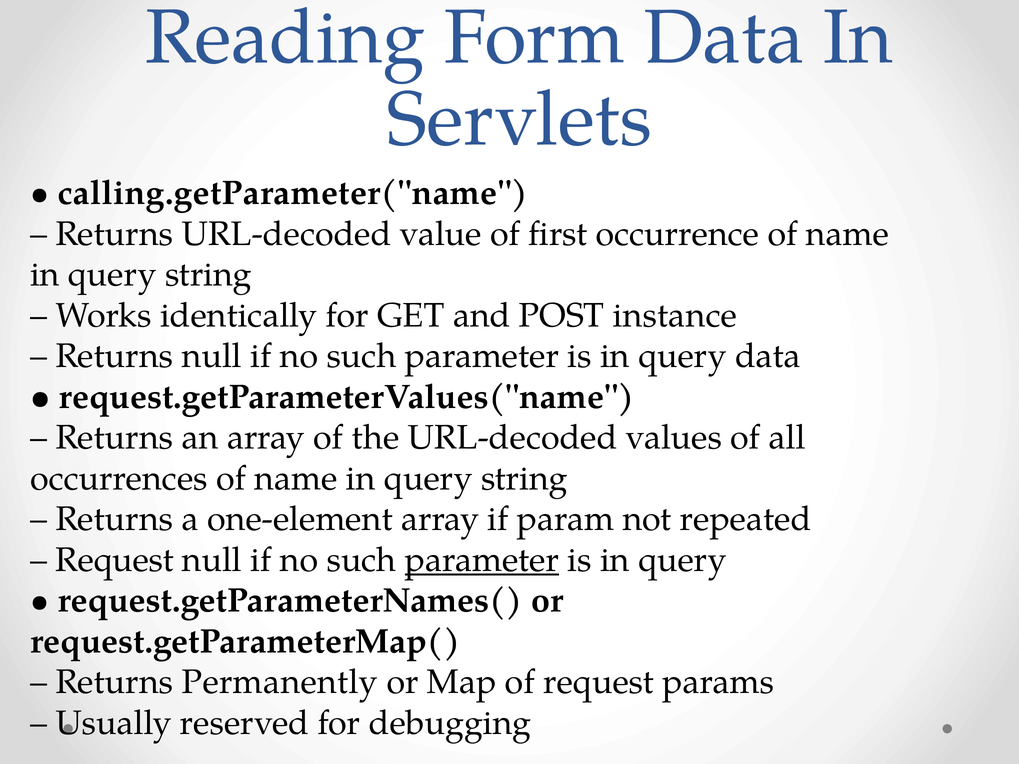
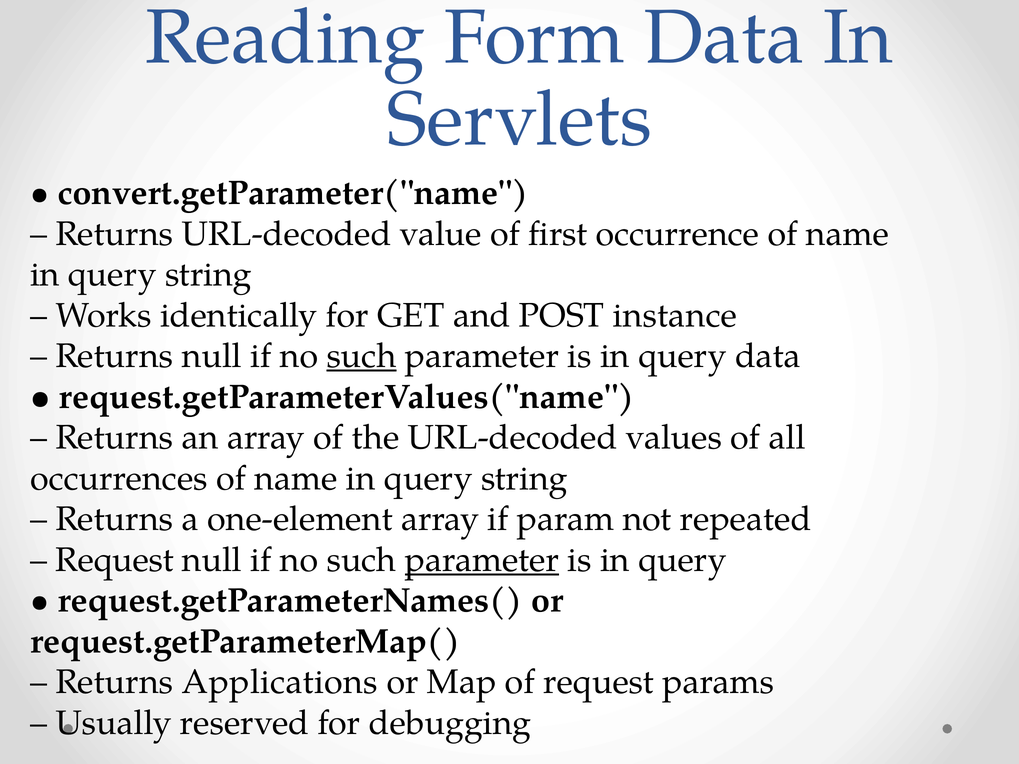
calling.getParameter("name: calling.getParameter("name -> convert.getParameter("name
such at (361, 356) underline: none -> present
Permanently: Permanently -> Applications
